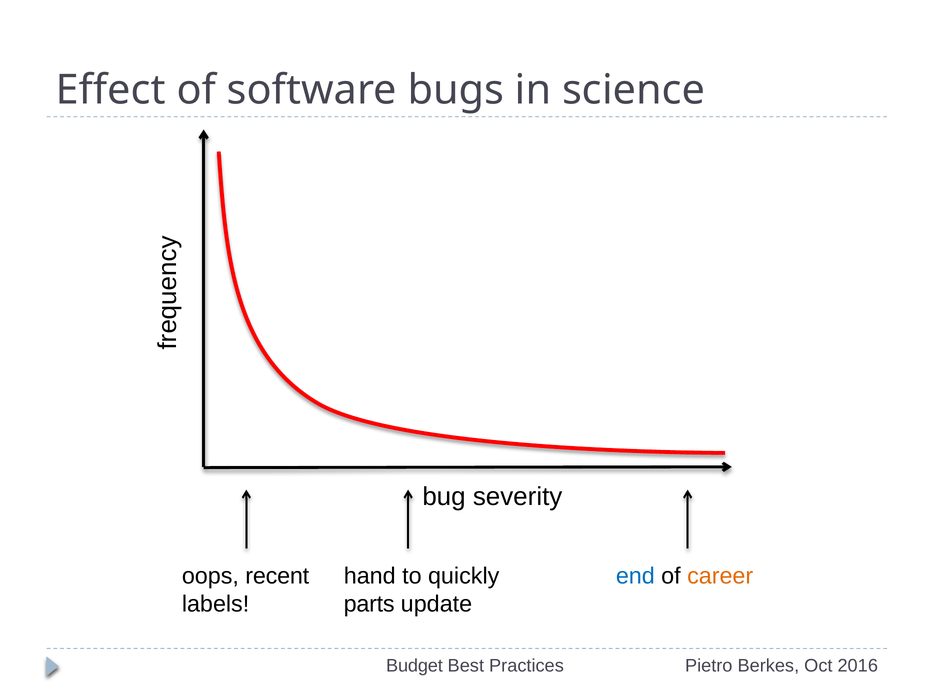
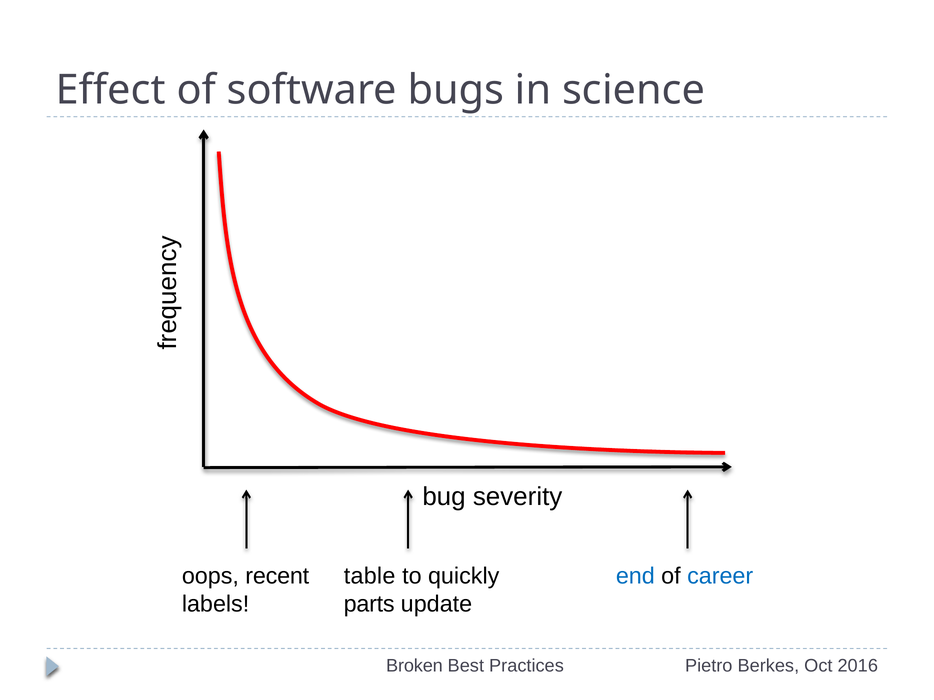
hand: hand -> table
career colour: orange -> blue
Budget: Budget -> Broken
